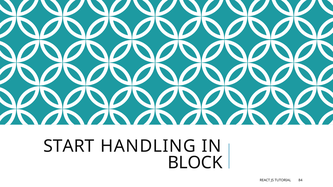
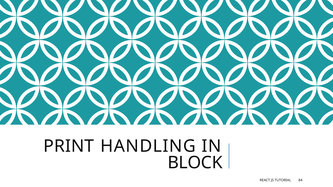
START: START -> PRINT
